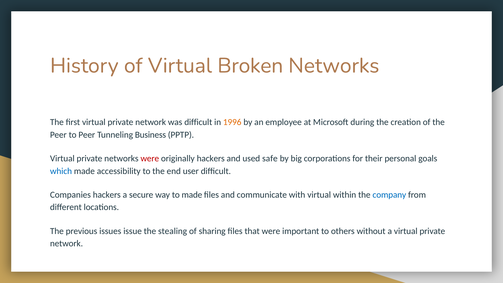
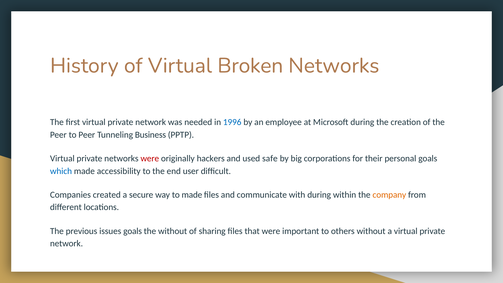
was difficult: difficult -> needed
1996 colour: orange -> blue
Companies hackers: hackers -> created
with virtual: virtual -> during
company colour: blue -> orange
issues issue: issue -> goals
the stealing: stealing -> without
